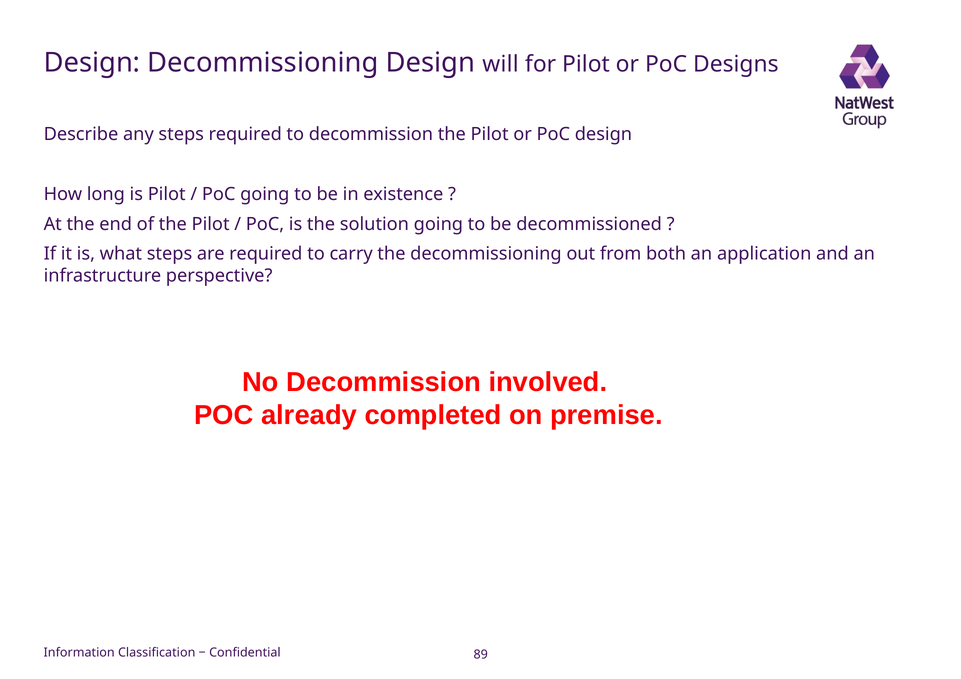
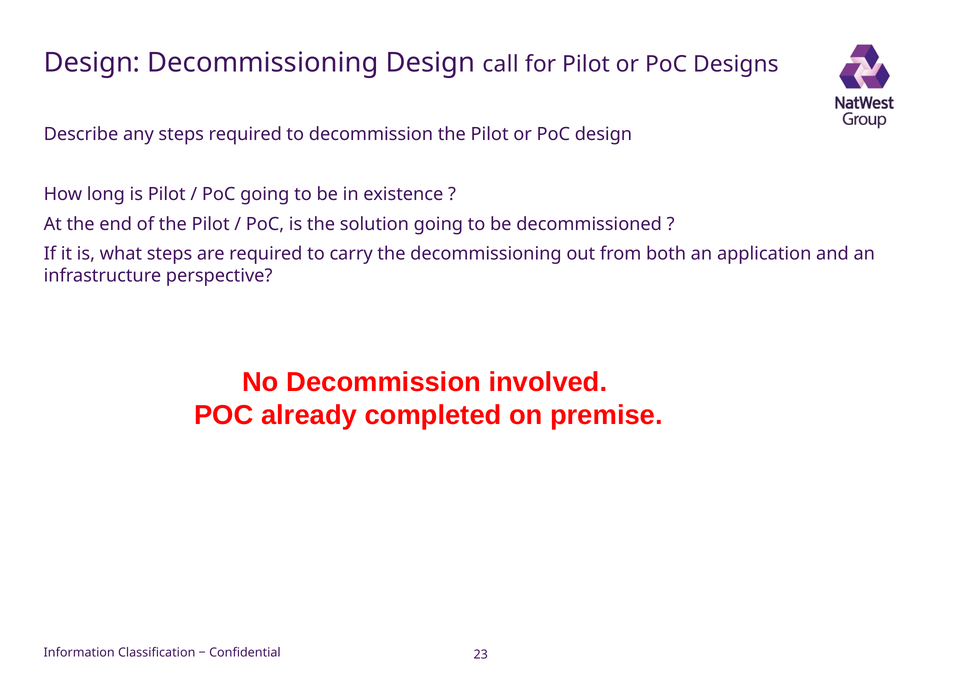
will: will -> call
89: 89 -> 23
